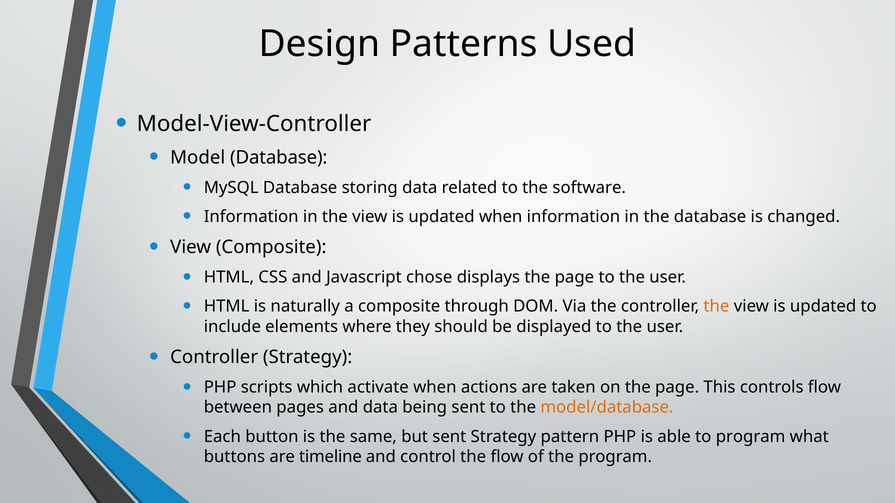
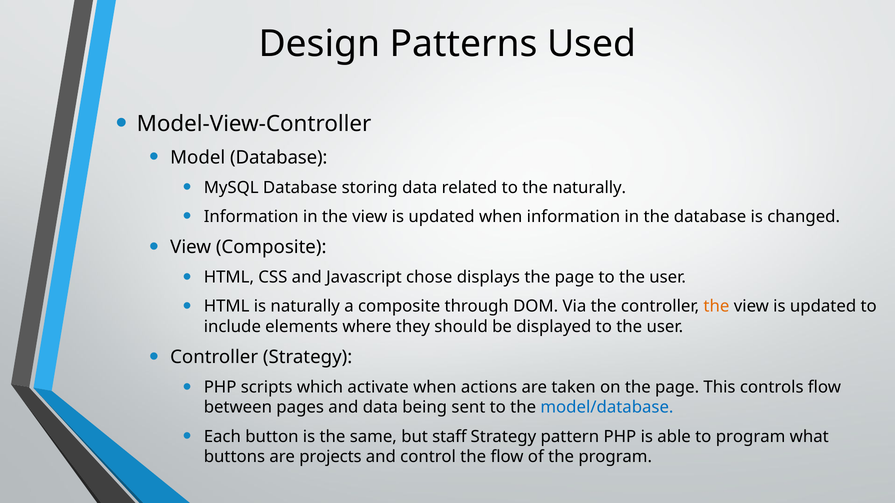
the software: software -> naturally
model/database colour: orange -> blue
but sent: sent -> staff
timeline: timeline -> projects
